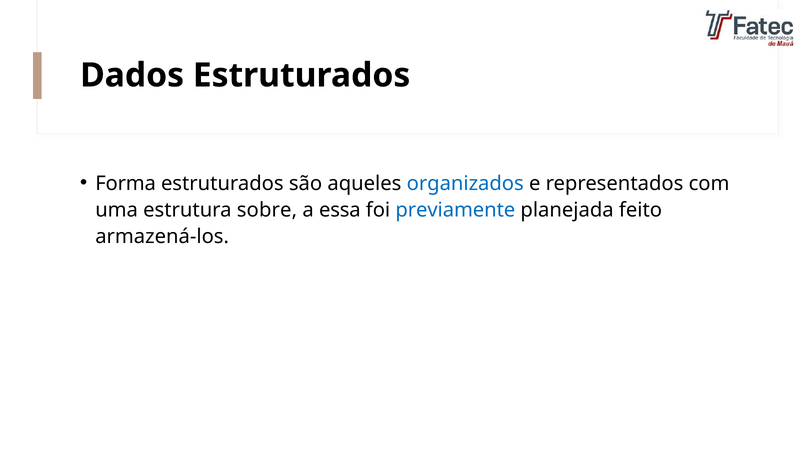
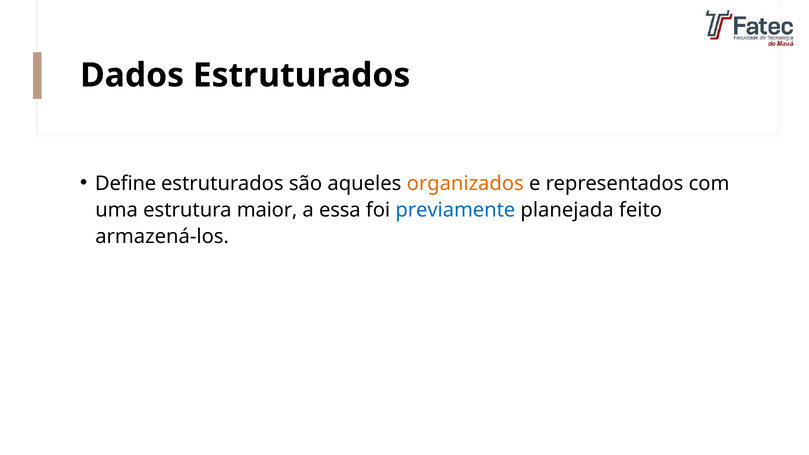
Forma: Forma -> Define
organizados colour: blue -> orange
sobre: sobre -> maior
